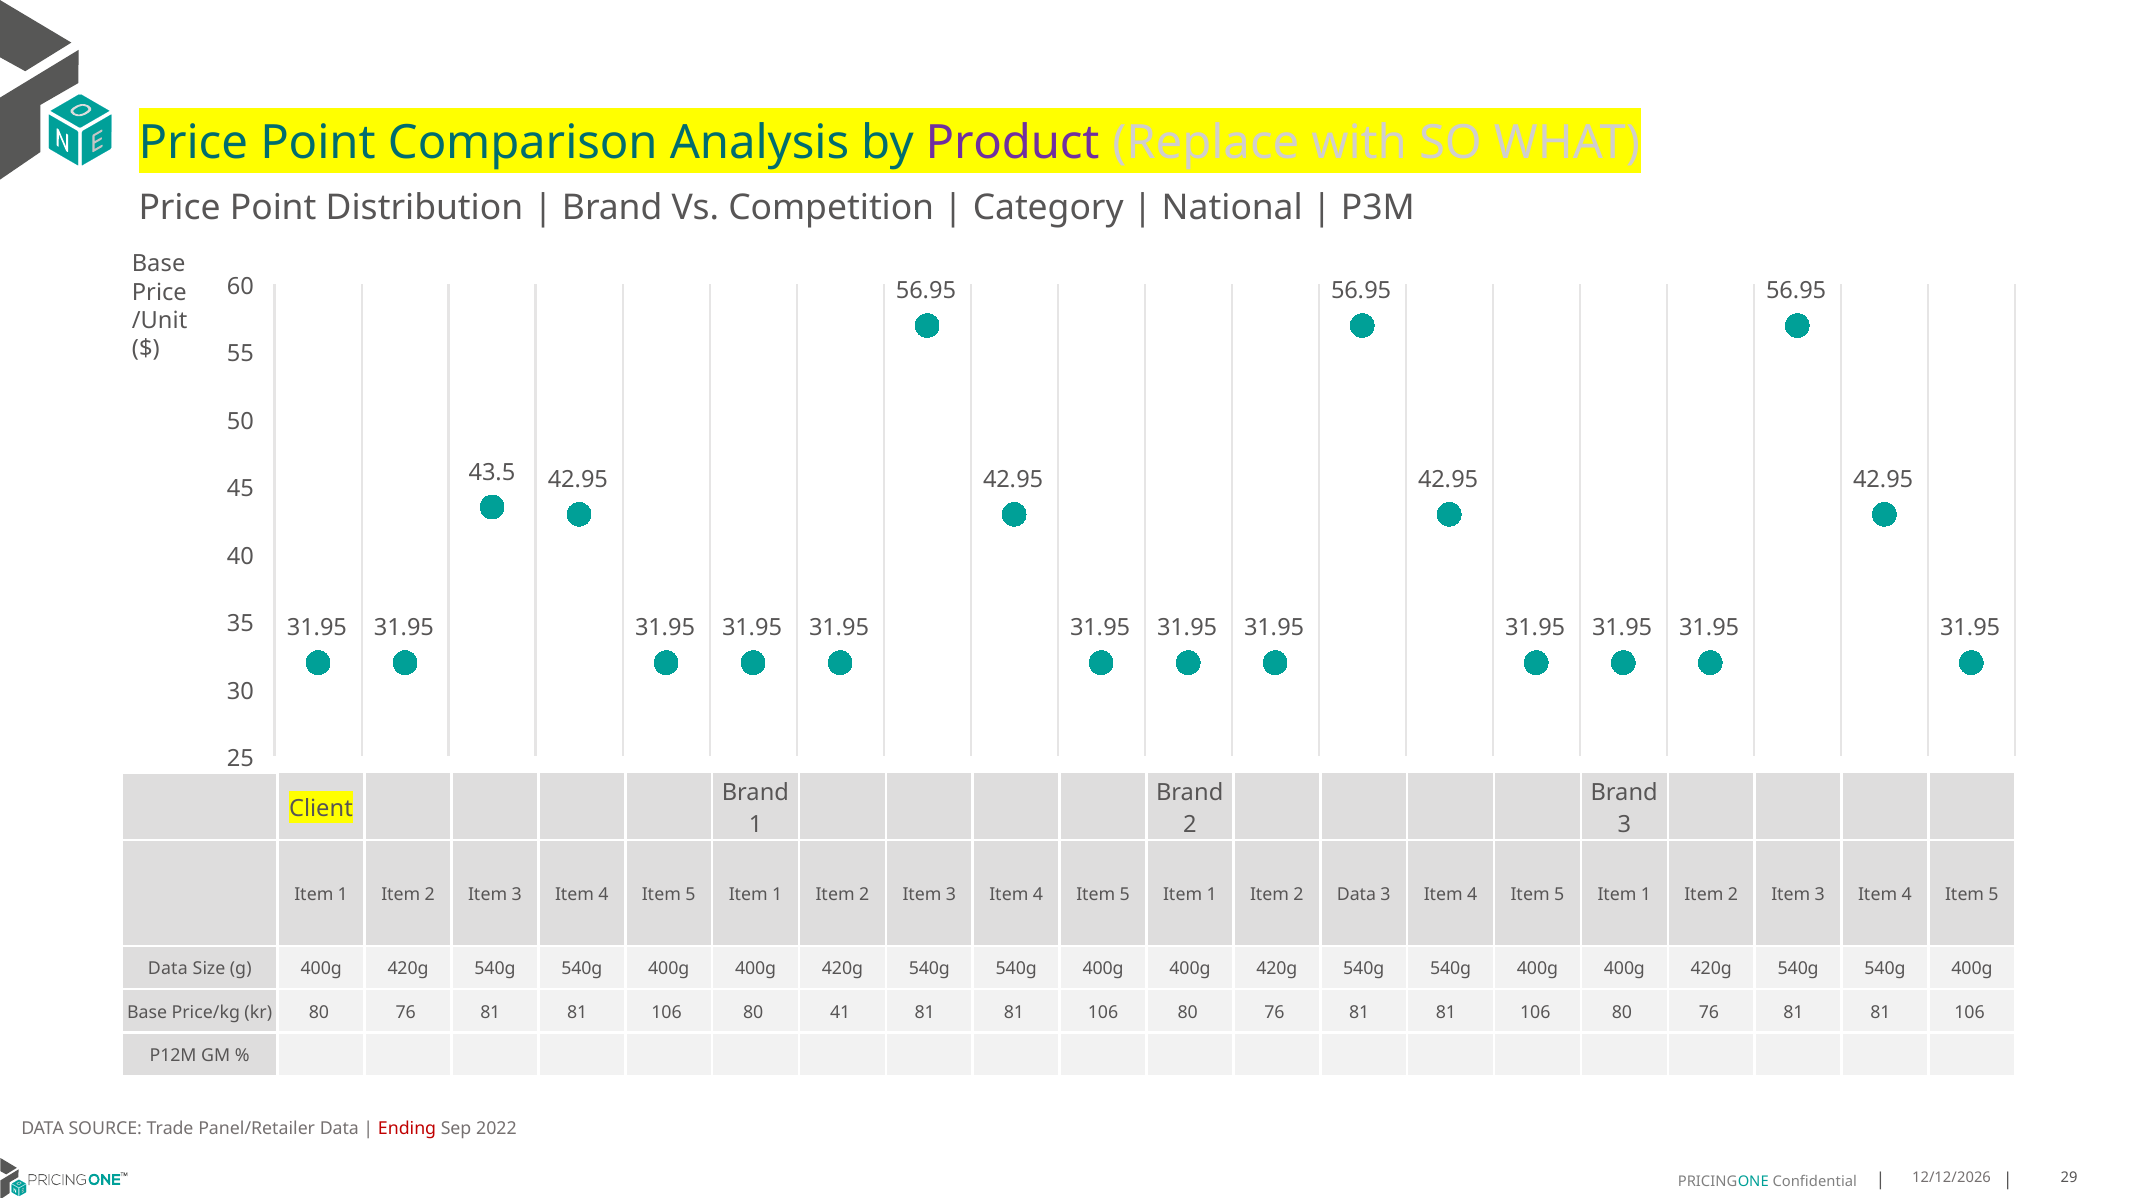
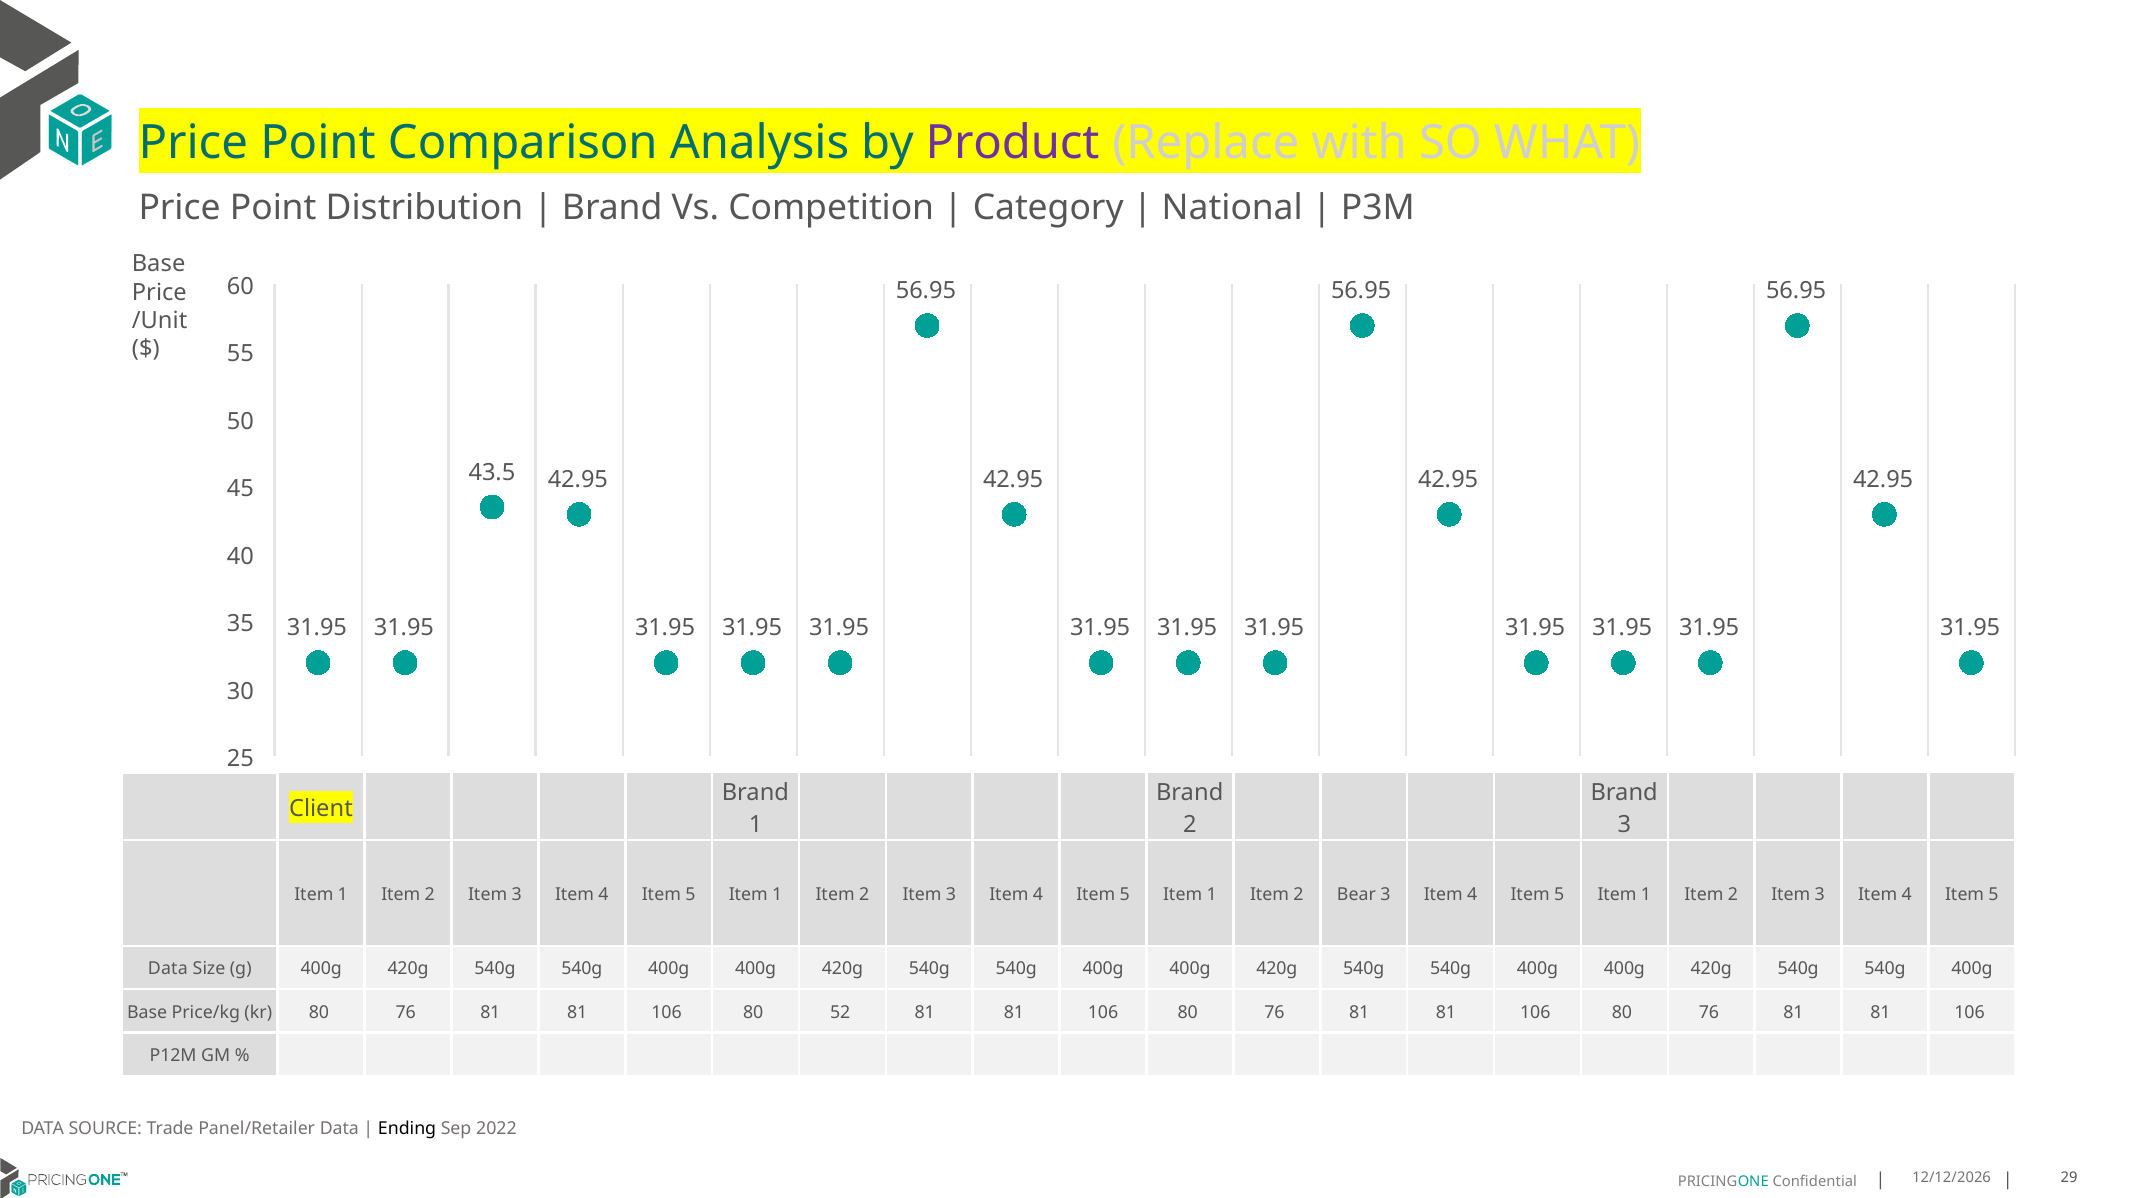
2 Data: Data -> Bear
41: 41 -> 52
Ending colour: red -> black
